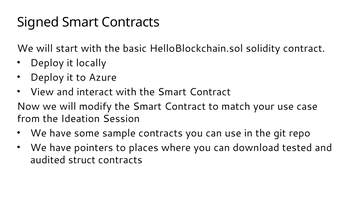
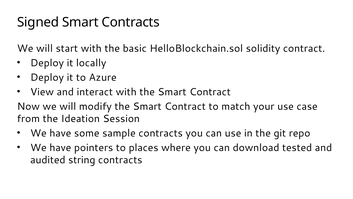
struct: struct -> string
